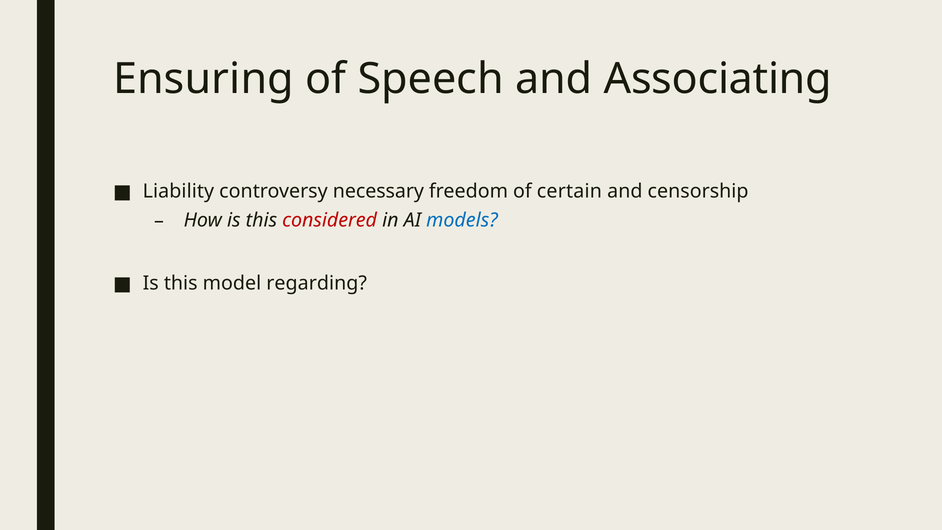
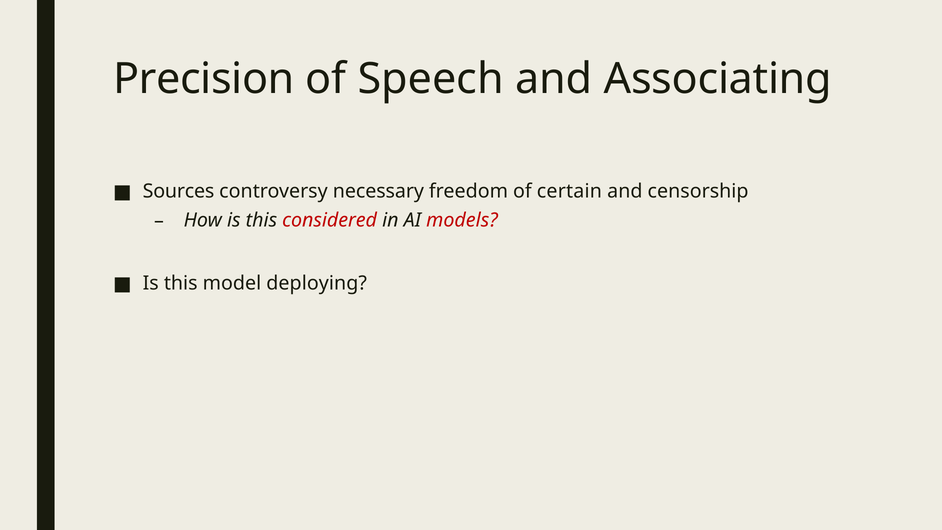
Ensuring: Ensuring -> Precision
Liability: Liability -> Sources
models colour: blue -> red
regarding: regarding -> deploying
